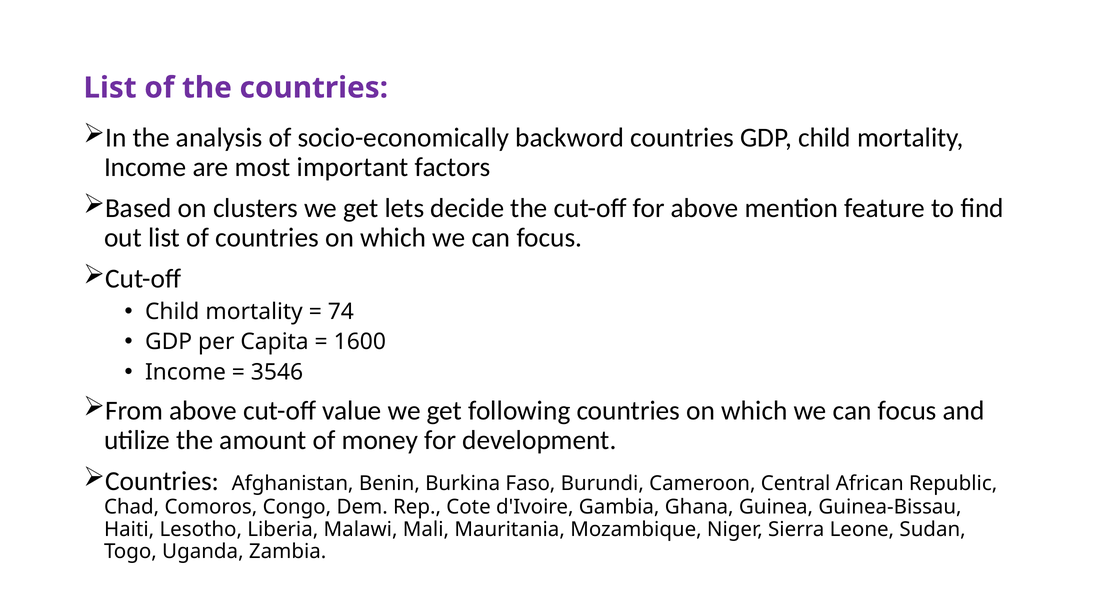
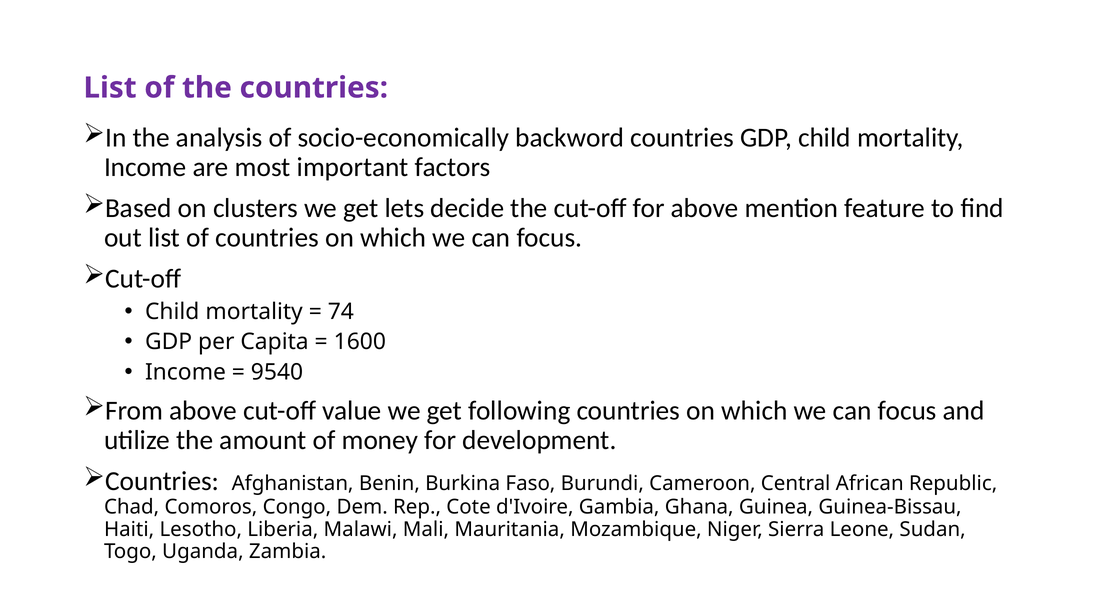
3546: 3546 -> 9540
